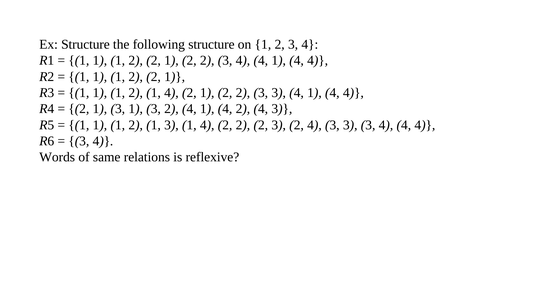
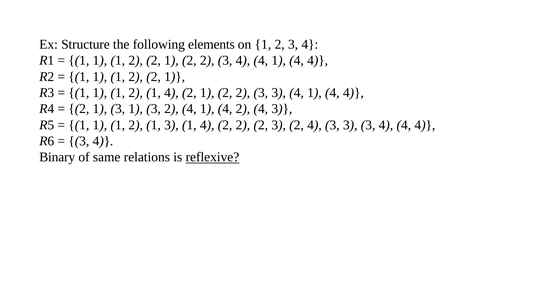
following structure: structure -> elements
Words: Words -> Binary
reflexive underline: none -> present
